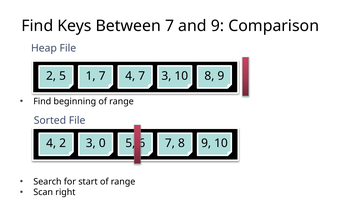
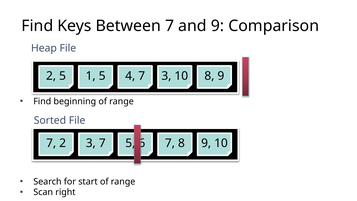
1 7: 7 -> 5
4 at (51, 143): 4 -> 7
3 0: 0 -> 7
